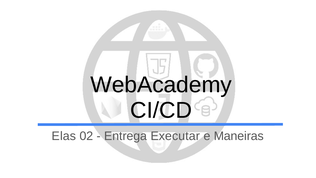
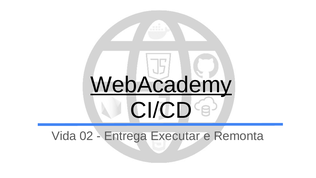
WebAcademy underline: none -> present
Elas: Elas -> Vida
Maneiras: Maneiras -> Remonta
